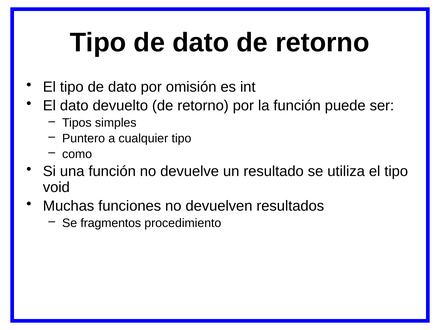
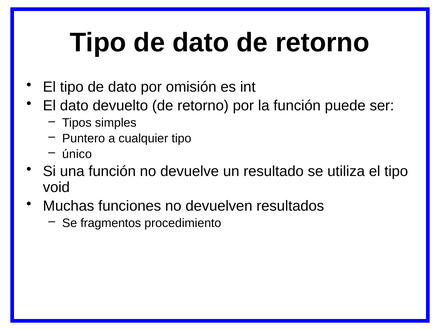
como: como -> único
